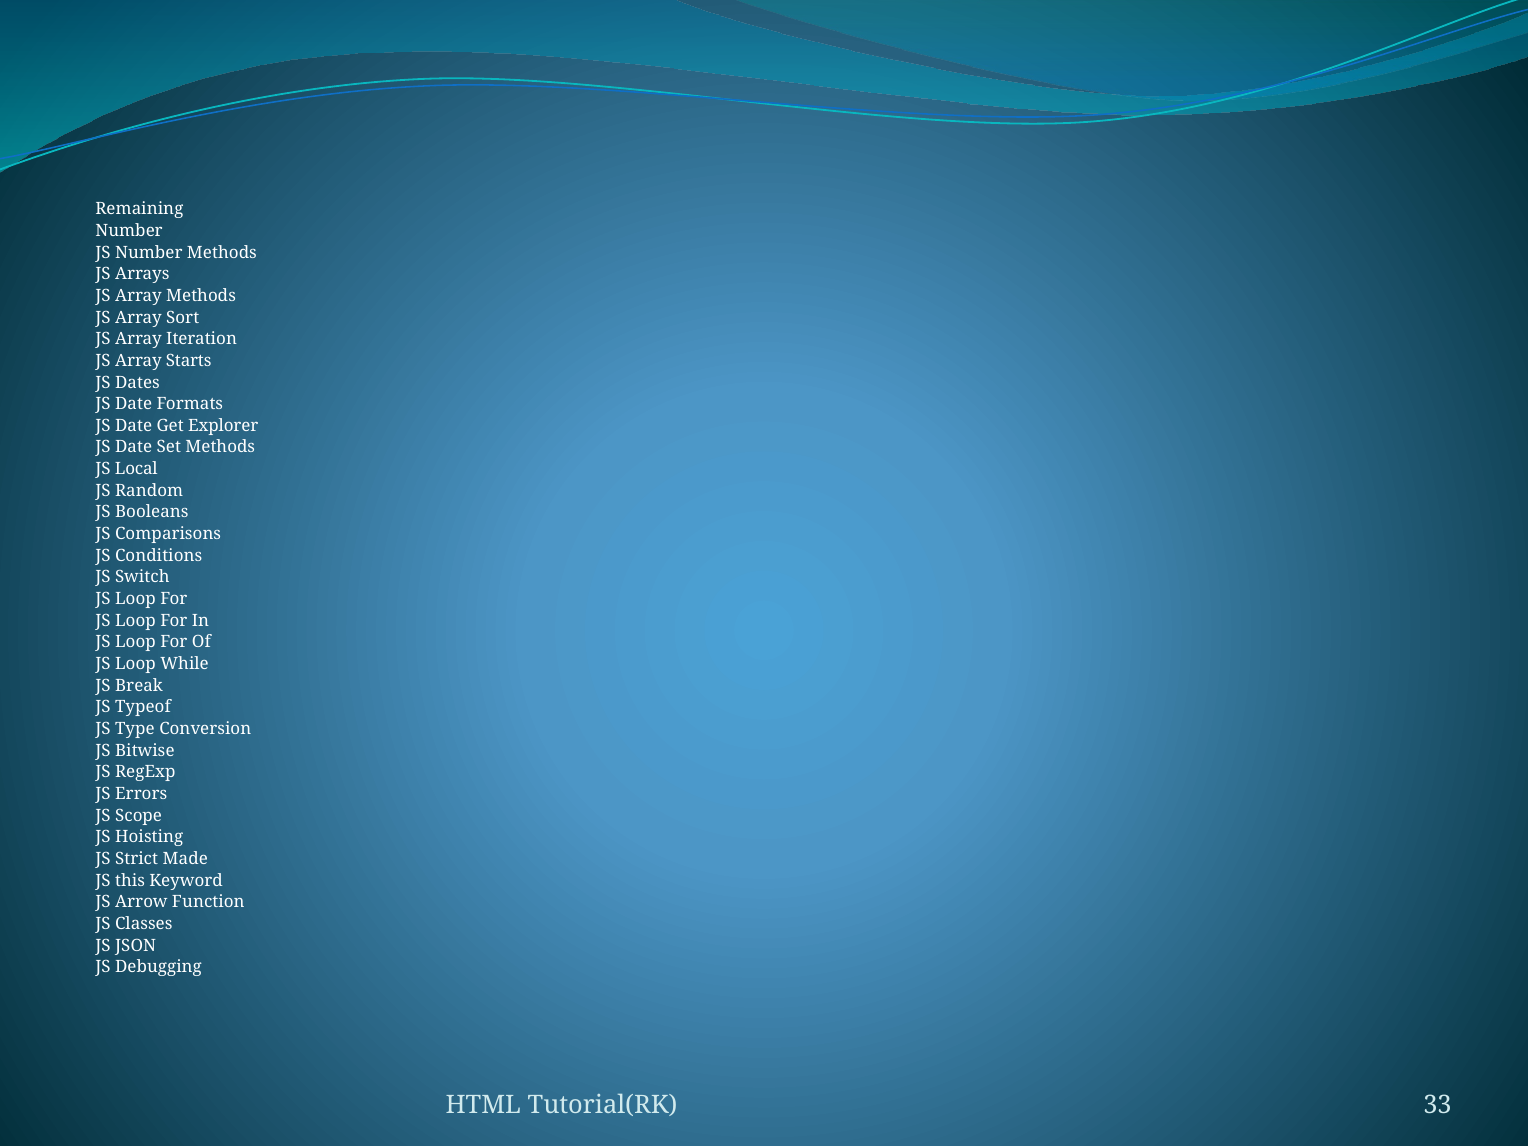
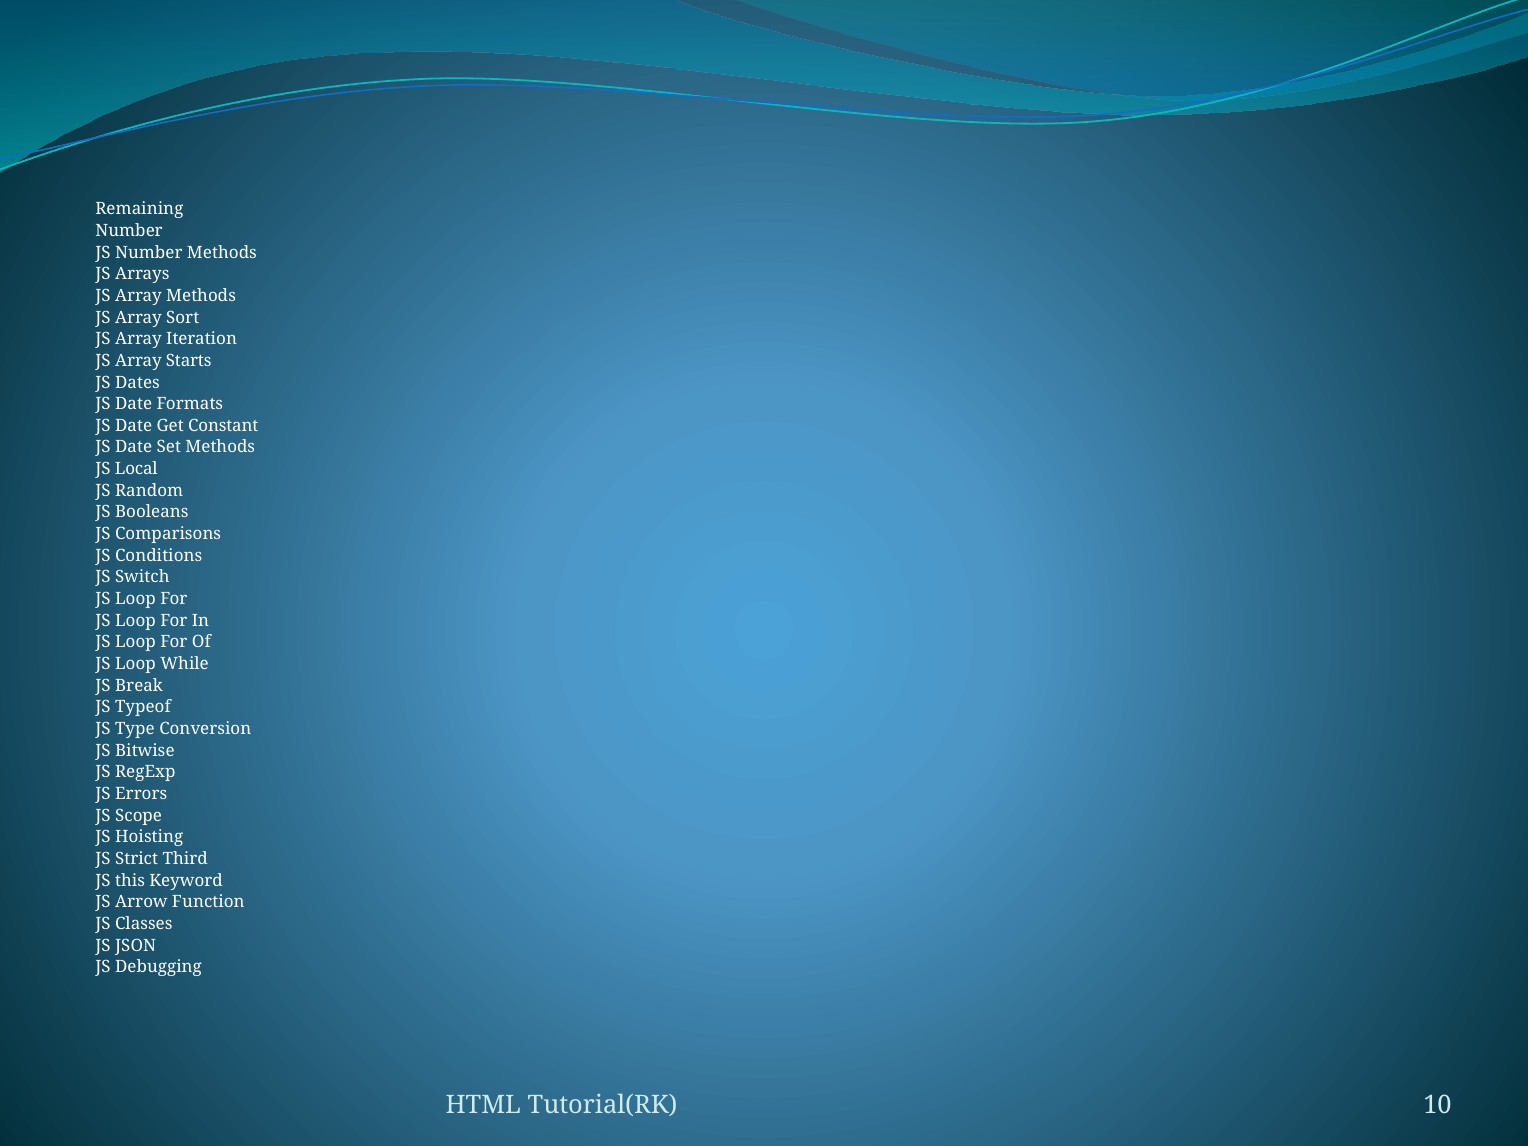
Explorer: Explorer -> Constant
Made: Made -> Third
33: 33 -> 10
